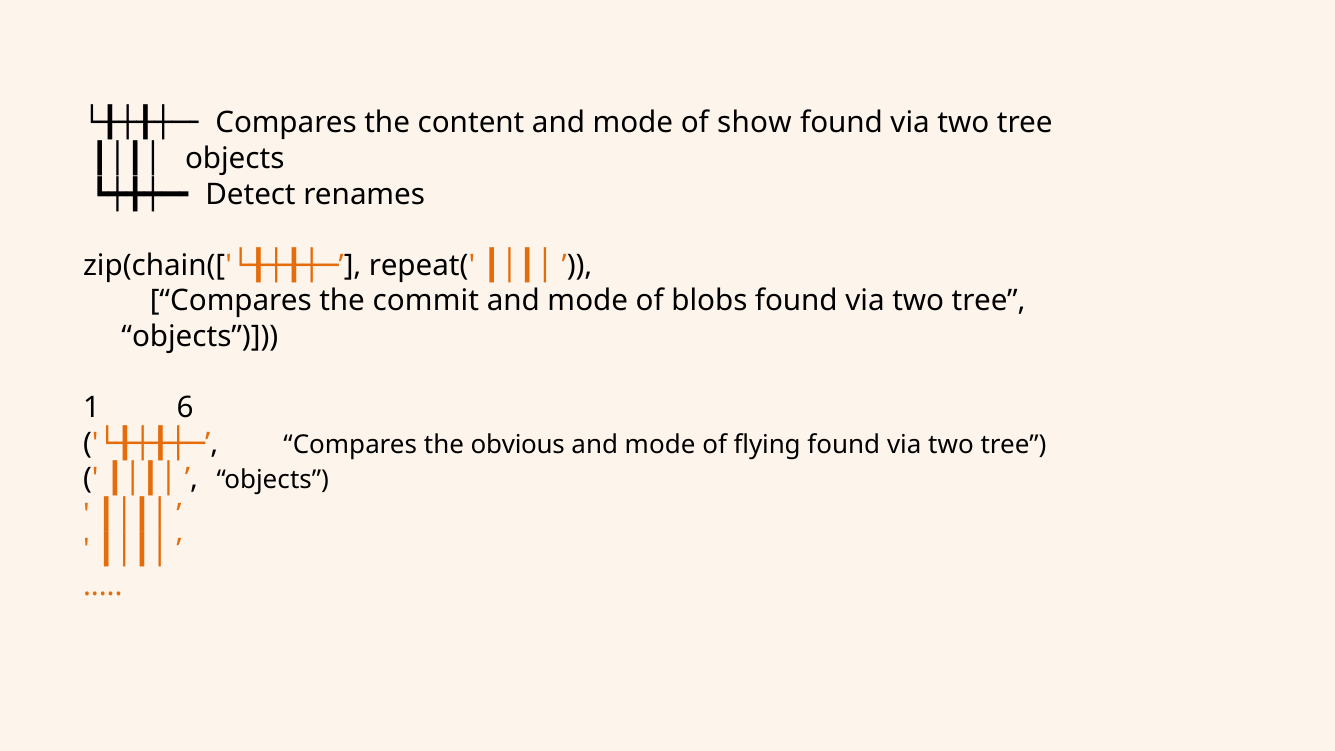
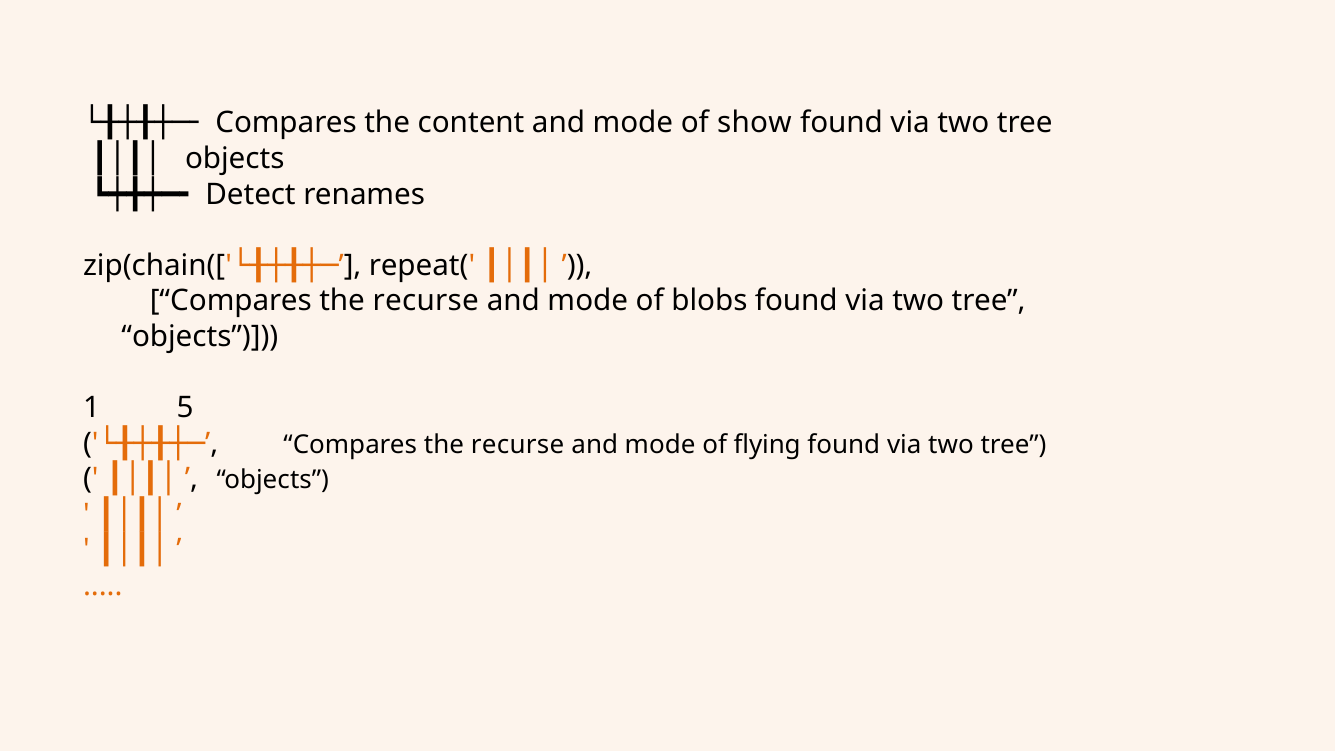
commit at (426, 301): commit -> recurse
6: 6 -> 5
obvious at (518, 445): obvious -> recurse
